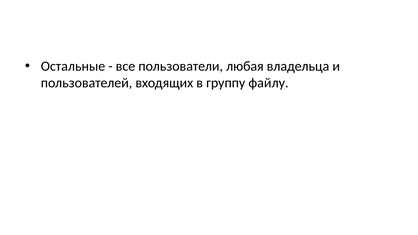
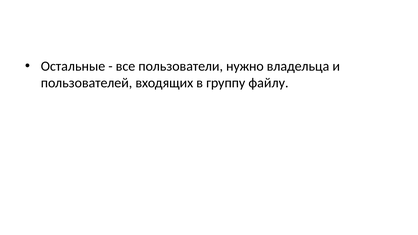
любая: любая -> нужно
